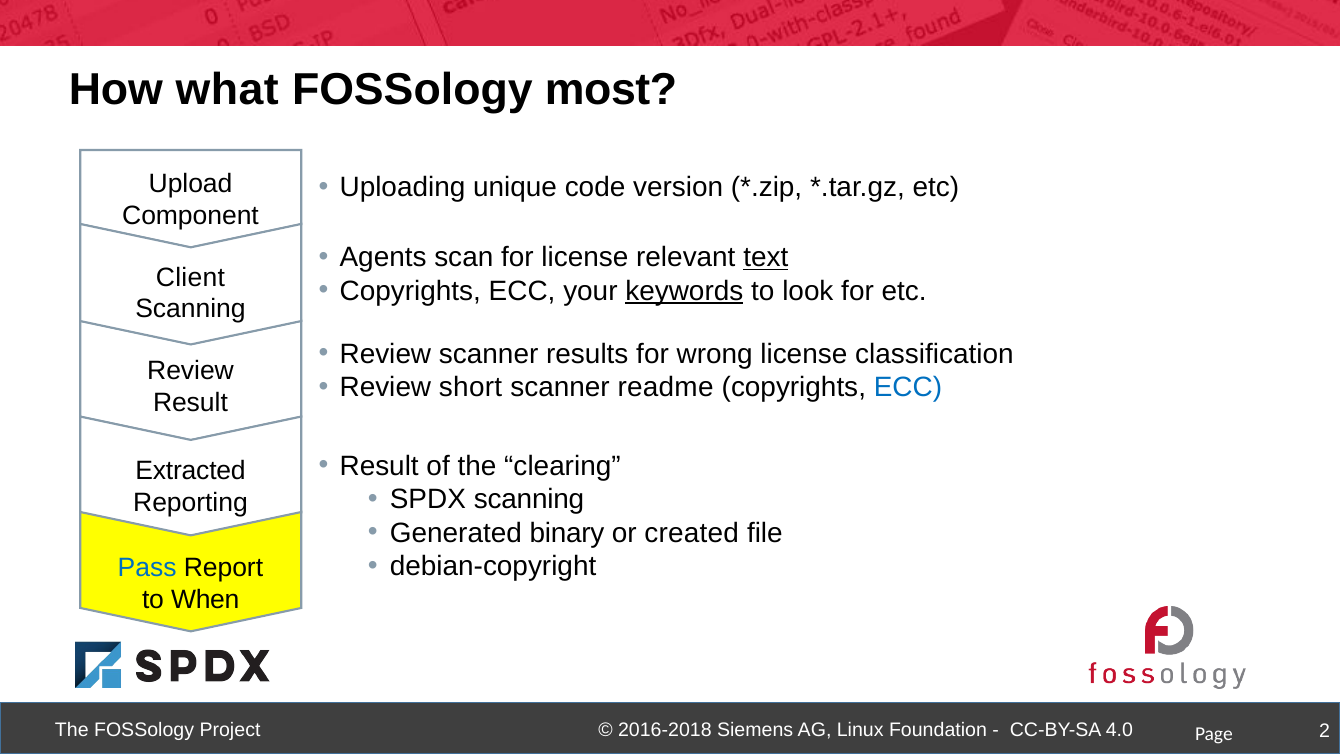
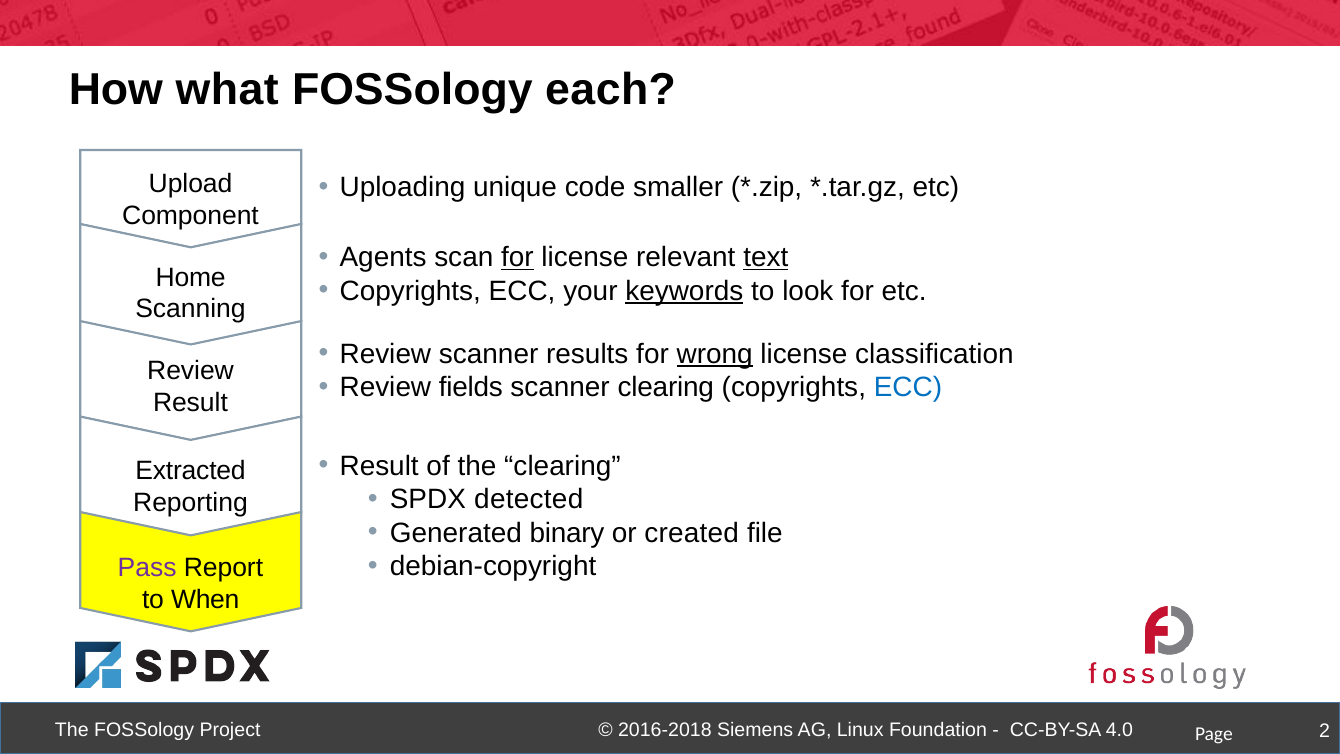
most: most -> each
version: version -> smaller
for at (517, 257) underline: none -> present
Client: Client -> Home
wrong underline: none -> present
short: short -> fields
scanner readme: readme -> clearing
SPDX scanning: scanning -> detected
Pass colour: blue -> purple
